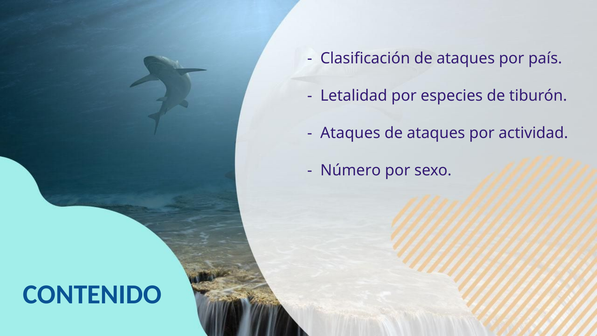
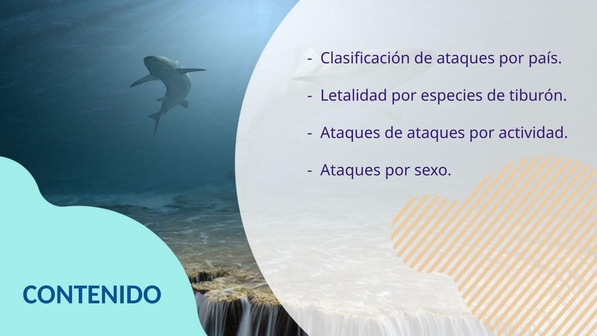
Número at (351, 170): Número -> Ataques
